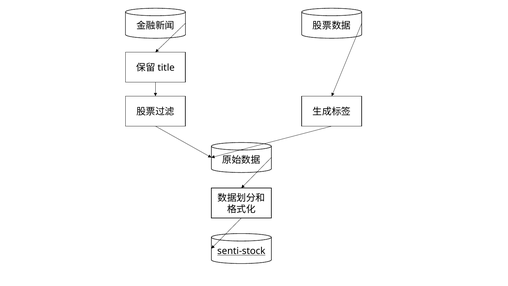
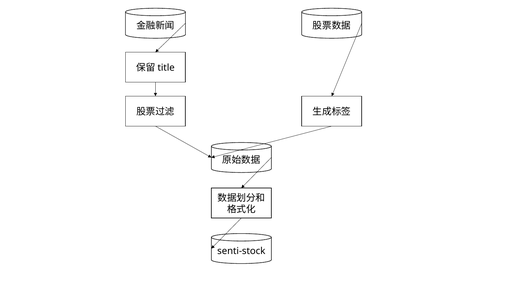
senti-stock underline: present -> none
